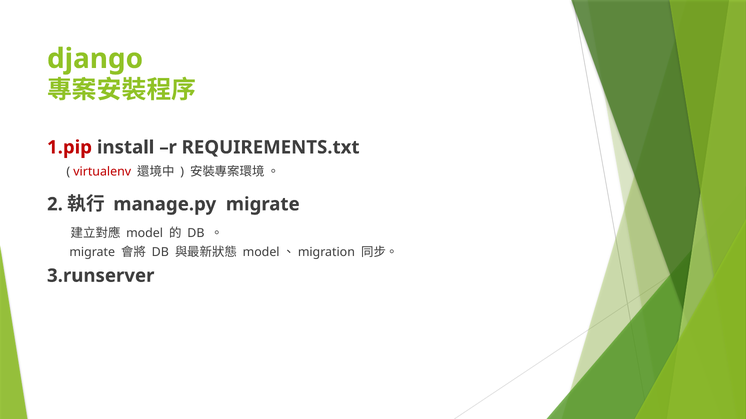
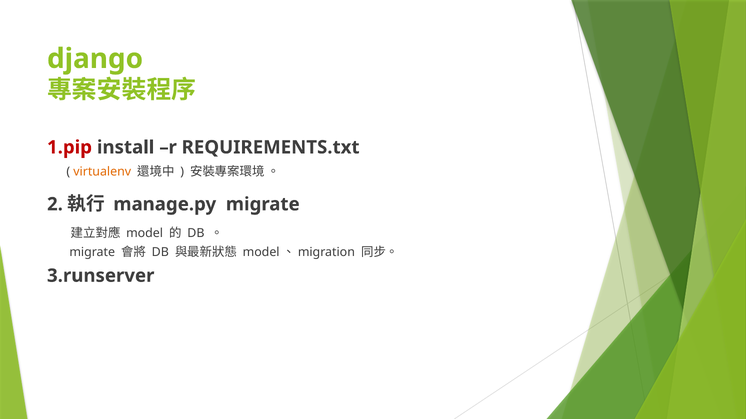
virtualenv colour: red -> orange
